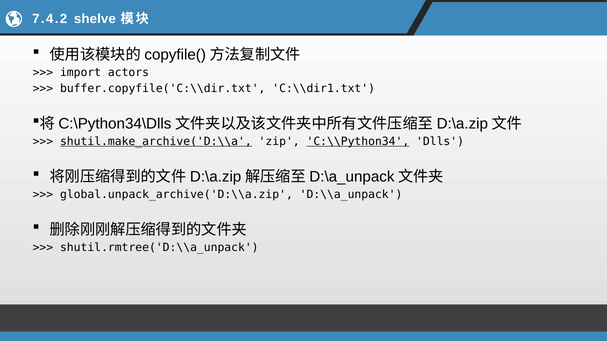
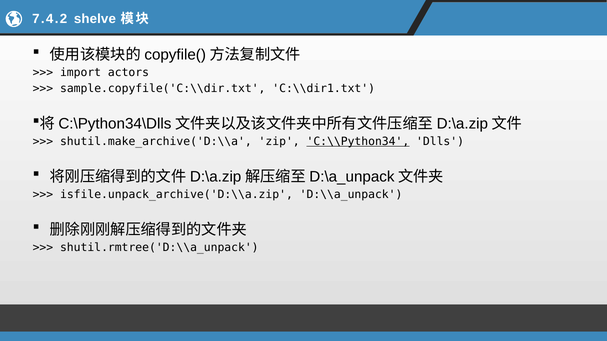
buffer.copyfile('C:\\dir.txt: buffer.copyfile('C:\\dir.txt -> sample.copyfile('C:\\dir.txt
shutil.make_archive('D:\\a underline: present -> none
global.unpack_archive('D:\\a.zip: global.unpack_archive('D:\\a.zip -> isfile.unpack_archive('D:\\a.zip
